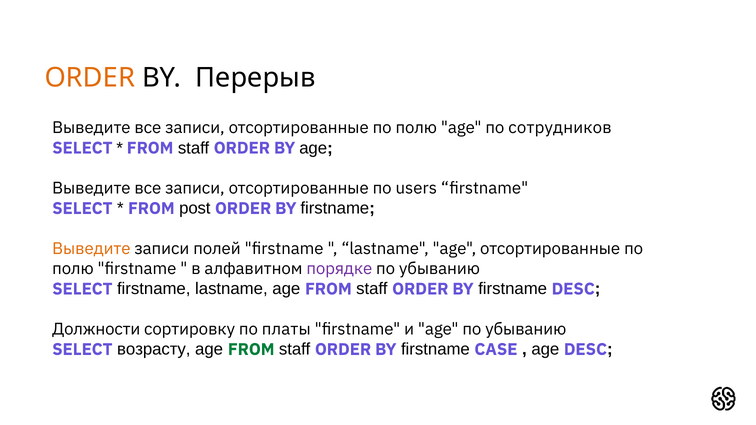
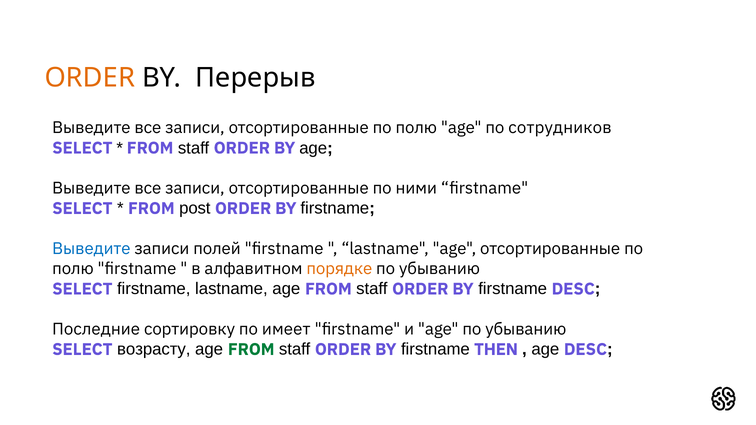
users: users -> ними
Выведите at (91, 249) colour: orange -> blue
порядке colour: purple -> orange
Должности: Должности -> Последние
платы: платы -> имеет
CASE: CASE -> THEN
